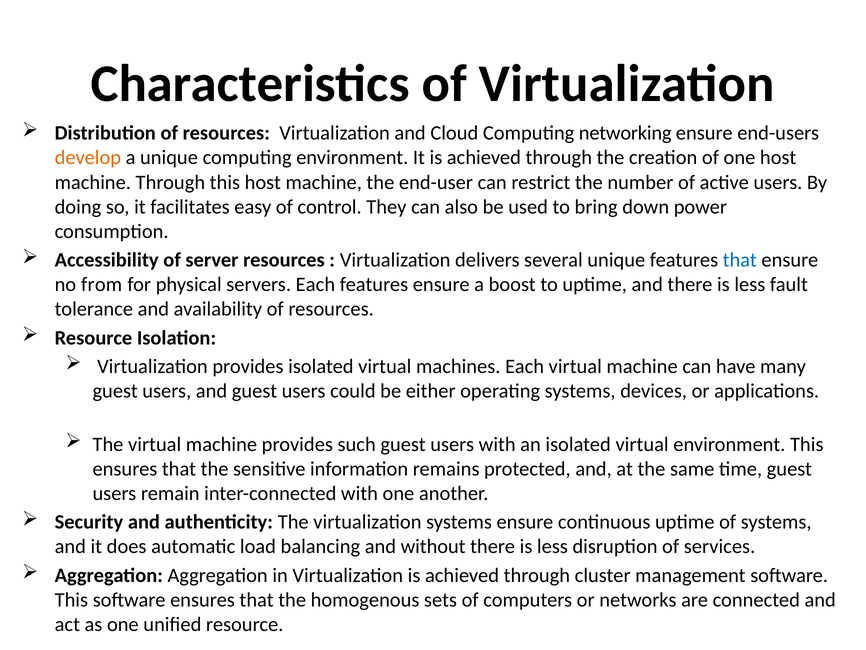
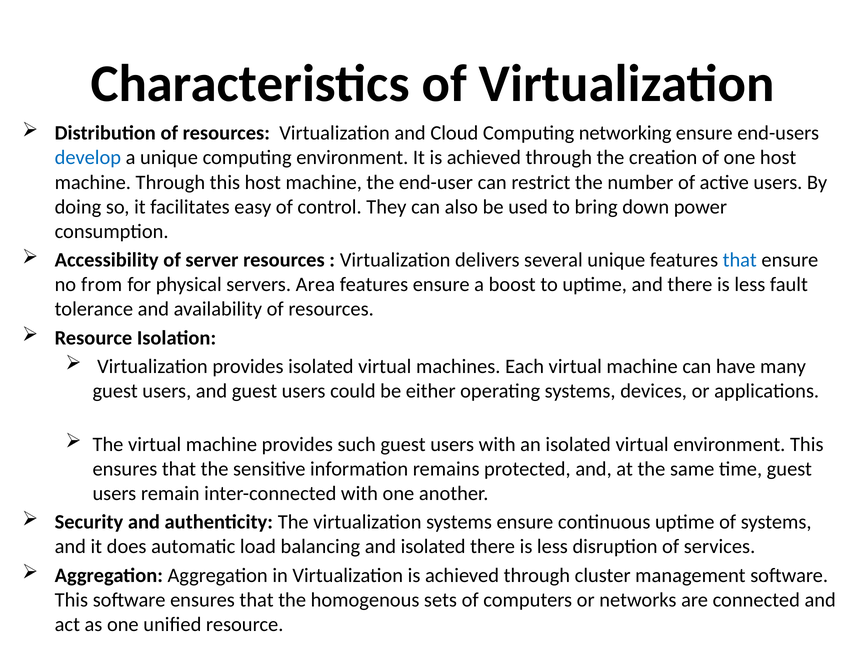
develop colour: orange -> blue
servers Each: Each -> Area
and without: without -> isolated
